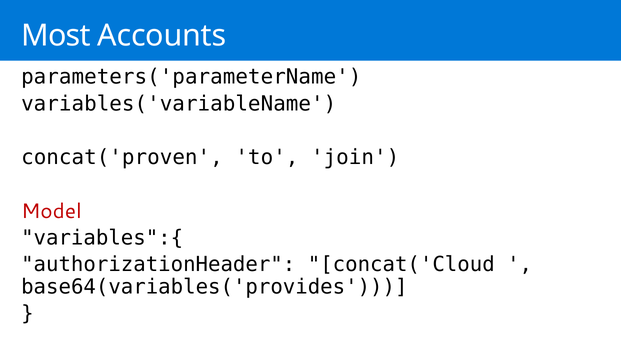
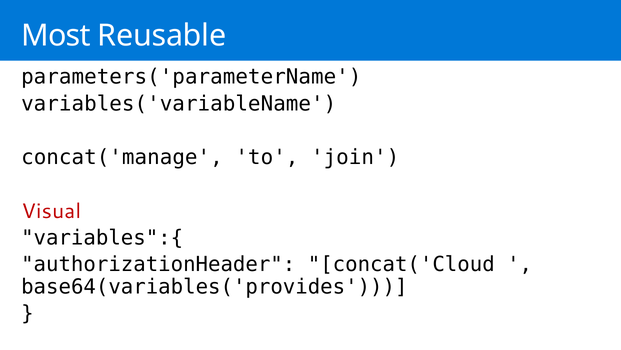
Accounts: Accounts -> Reusable
concat('proven: concat('proven -> concat('manage
Model: Model -> Visual
